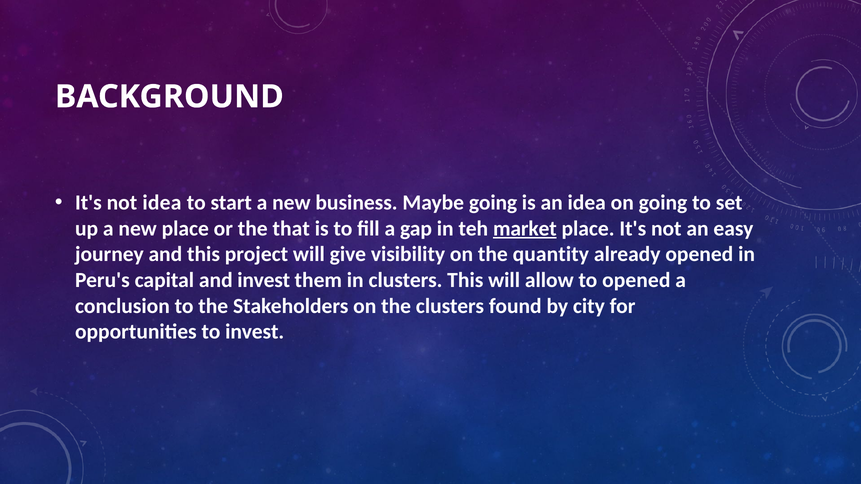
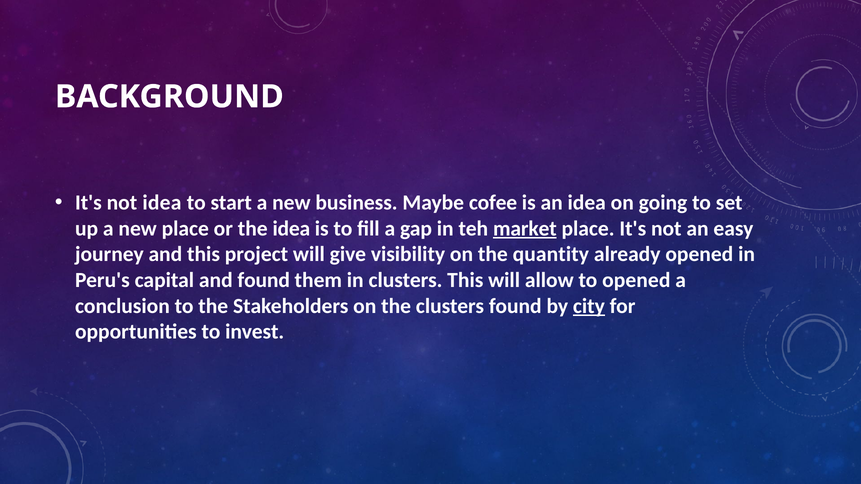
Maybe going: going -> cofee
the that: that -> idea
and invest: invest -> found
city underline: none -> present
